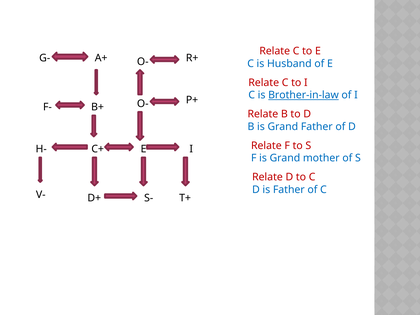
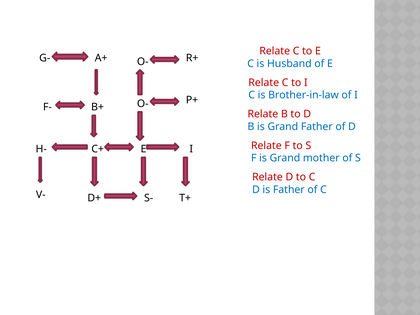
Brother-in-law underline: present -> none
